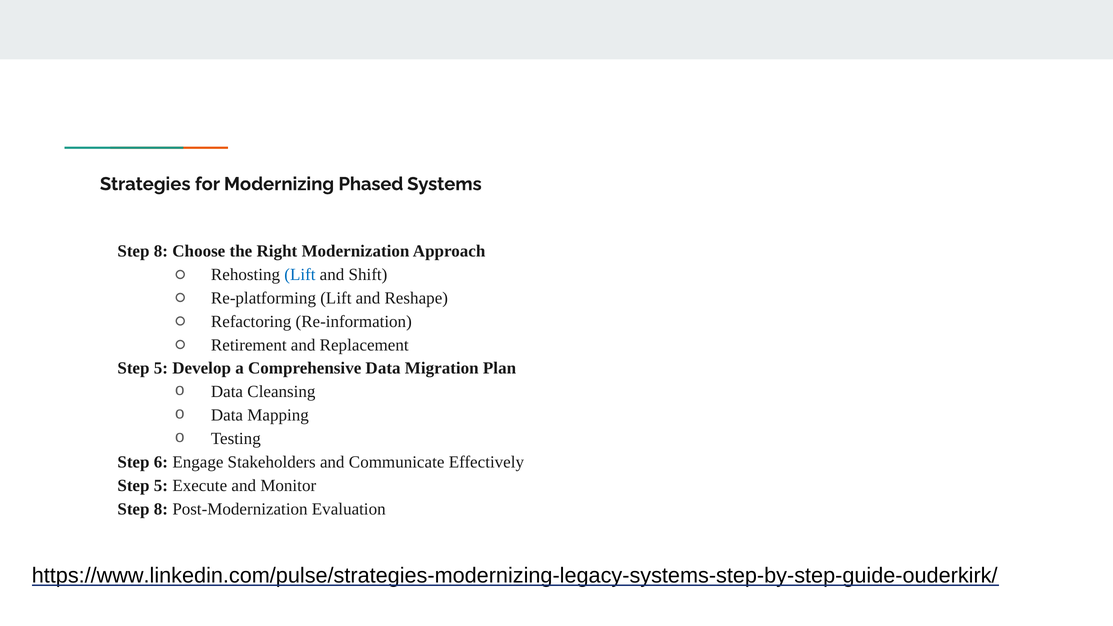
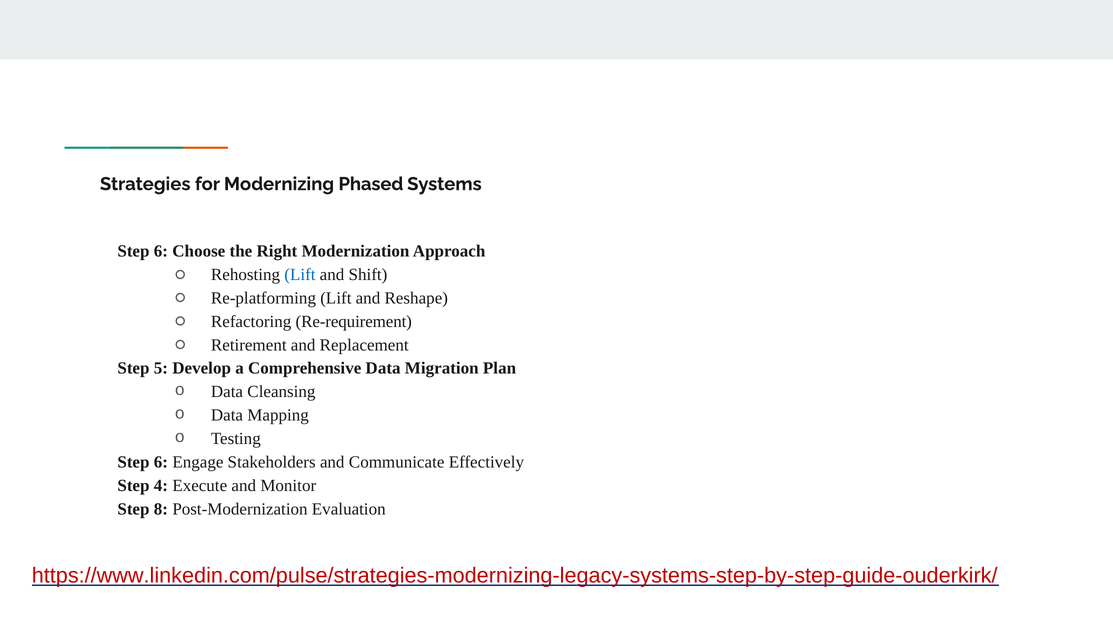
8 at (161, 251): 8 -> 6
Re-information: Re-information -> Re-requirement
5 at (161, 486): 5 -> 4
https://www.linkedin.com/pulse/strategies-modernizing-legacy-systems-step-by-step-guide-ouderkirk/ colour: black -> red
